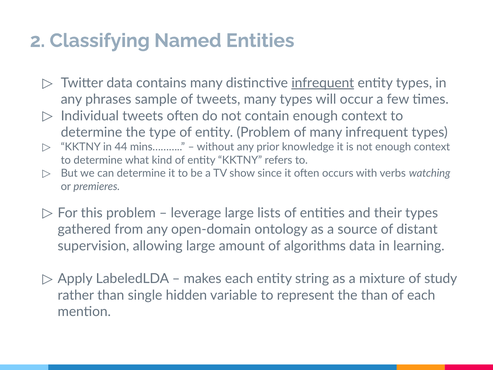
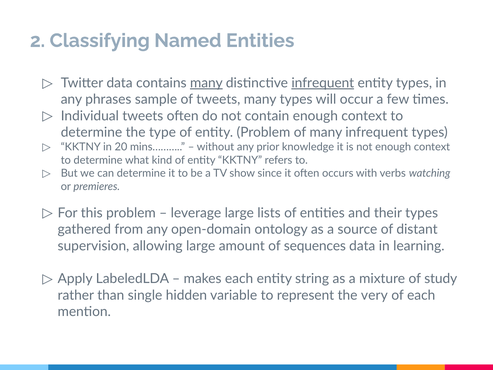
many at (206, 83) underline: none -> present
44: 44 -> 20
algorithms: algorithms -> sequences
the than: than -> very
